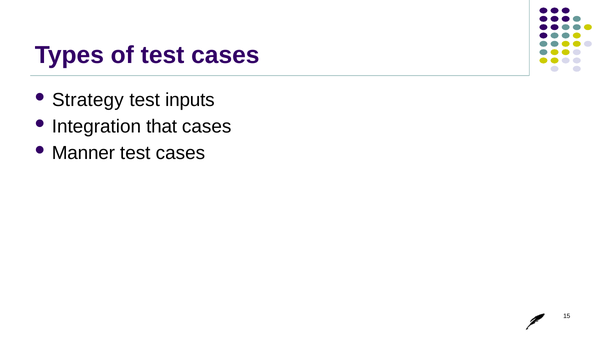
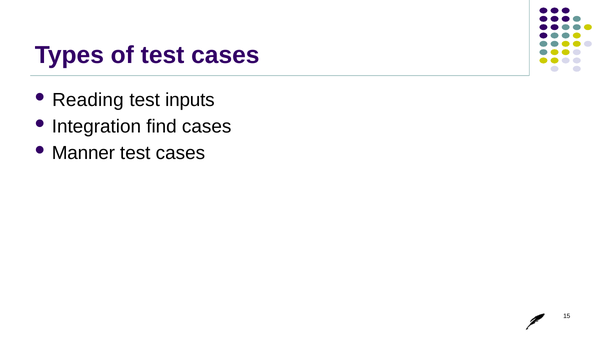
Strategy: Strategy -> Reading
that: that -> find
